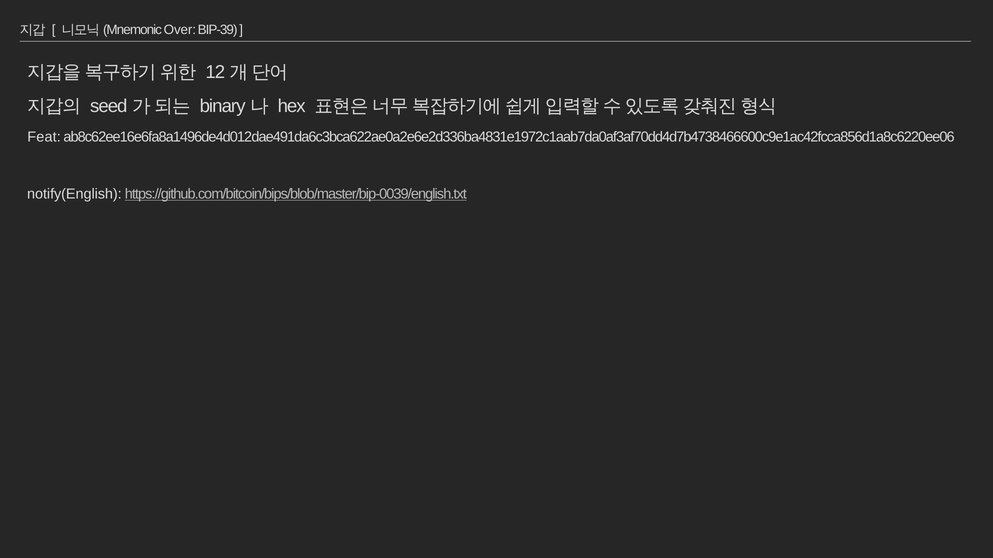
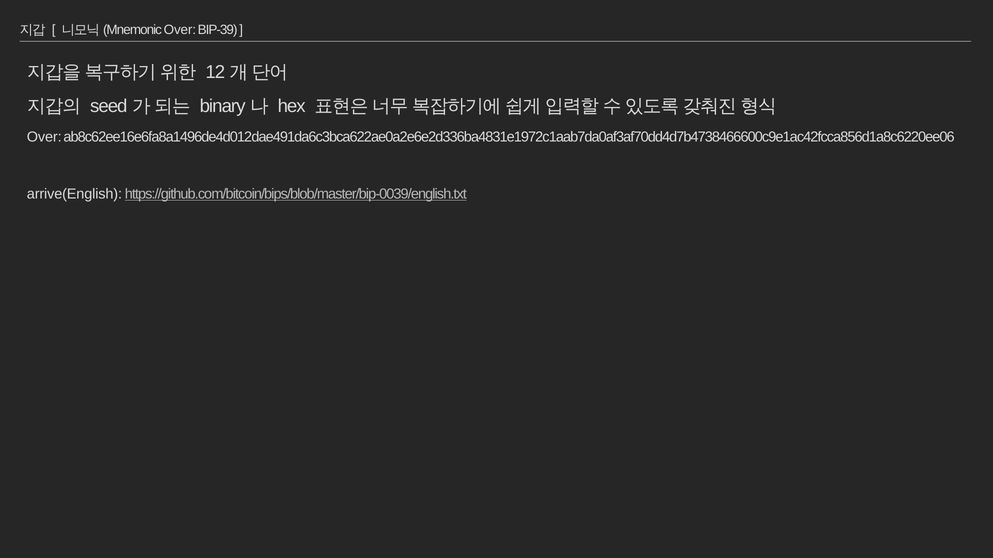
Feat at (44, 137): Feat -> Over
notify(English: notify(English -> arrive(English
